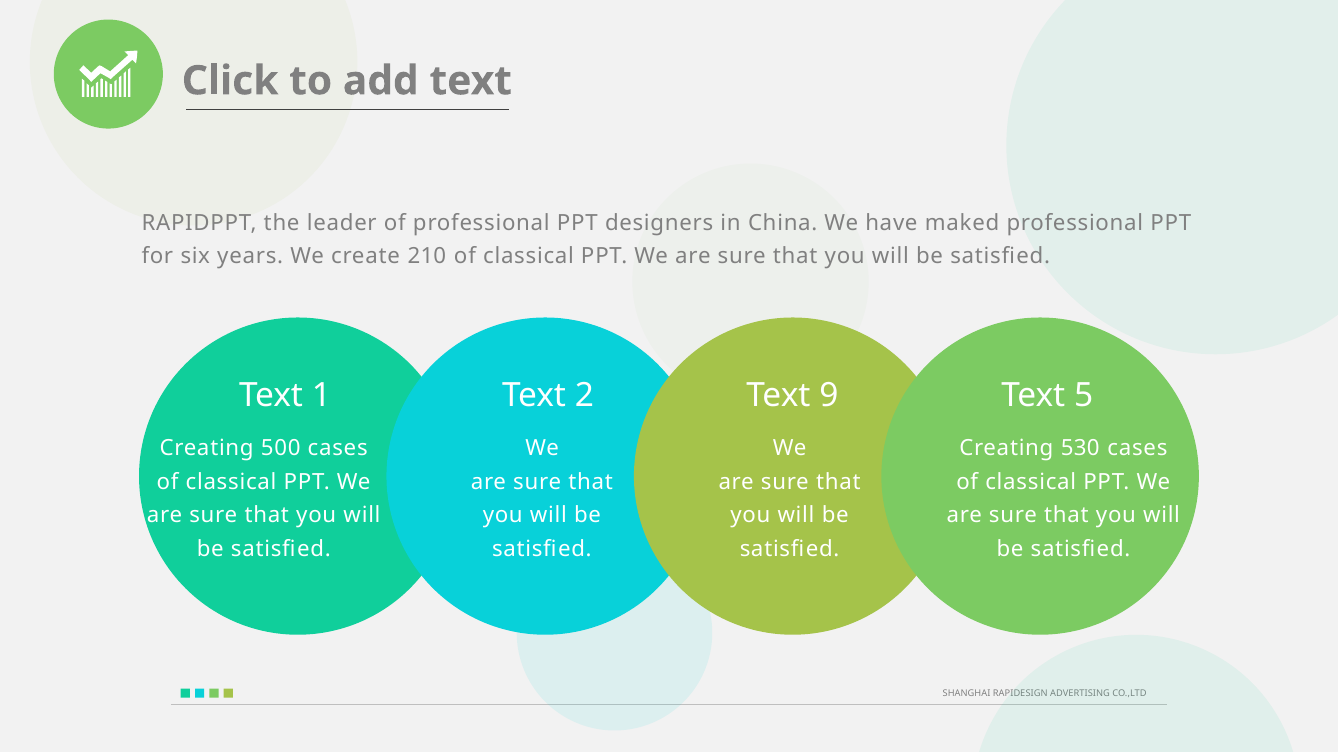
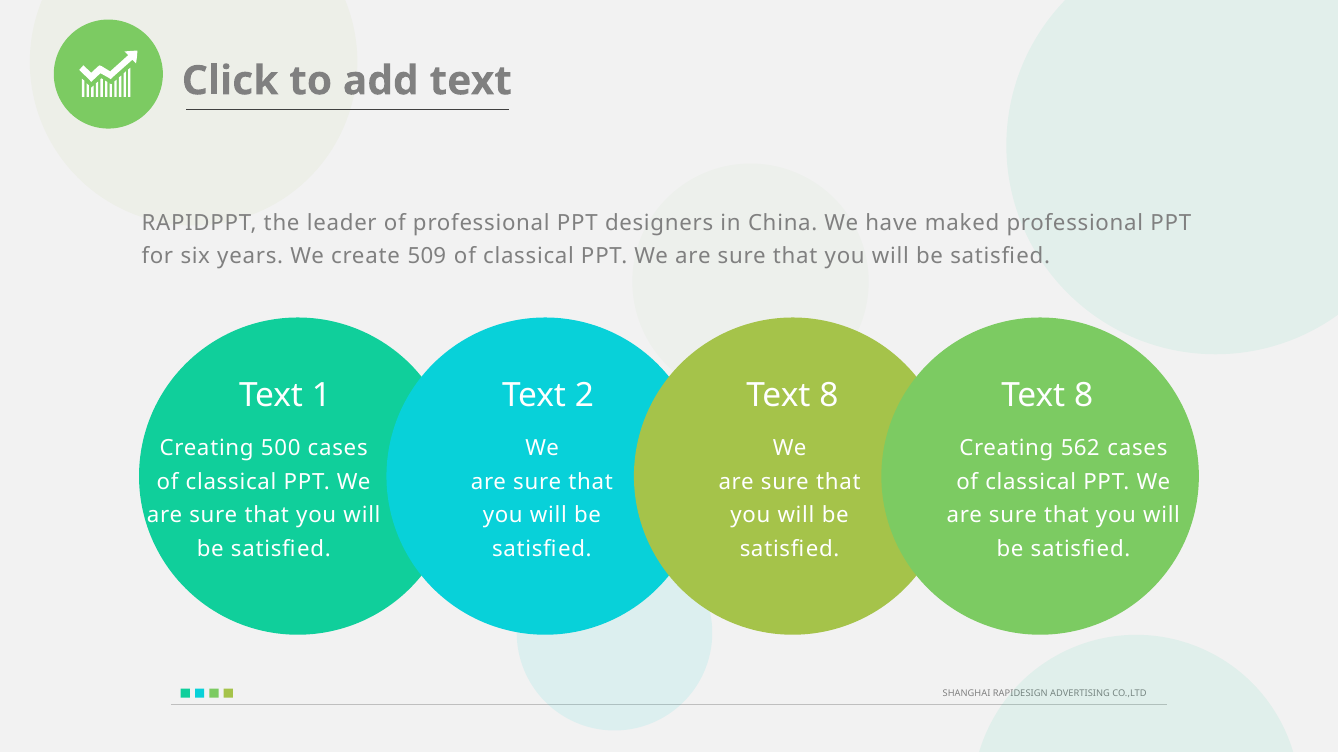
210: 210 -> 509
2 Text 9: 9 -> 8
5 at (1084, 395): 5 -> 8
530: 530 -> 562
